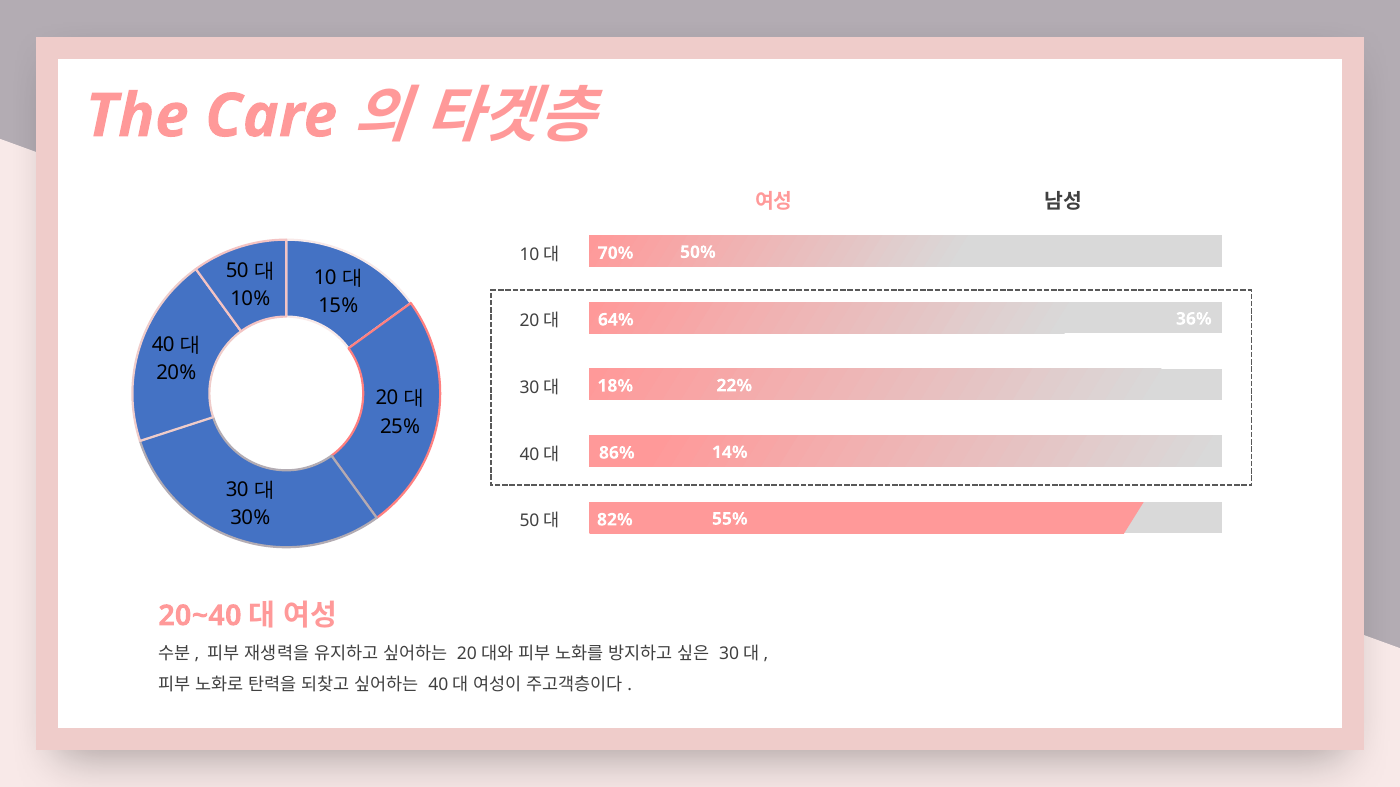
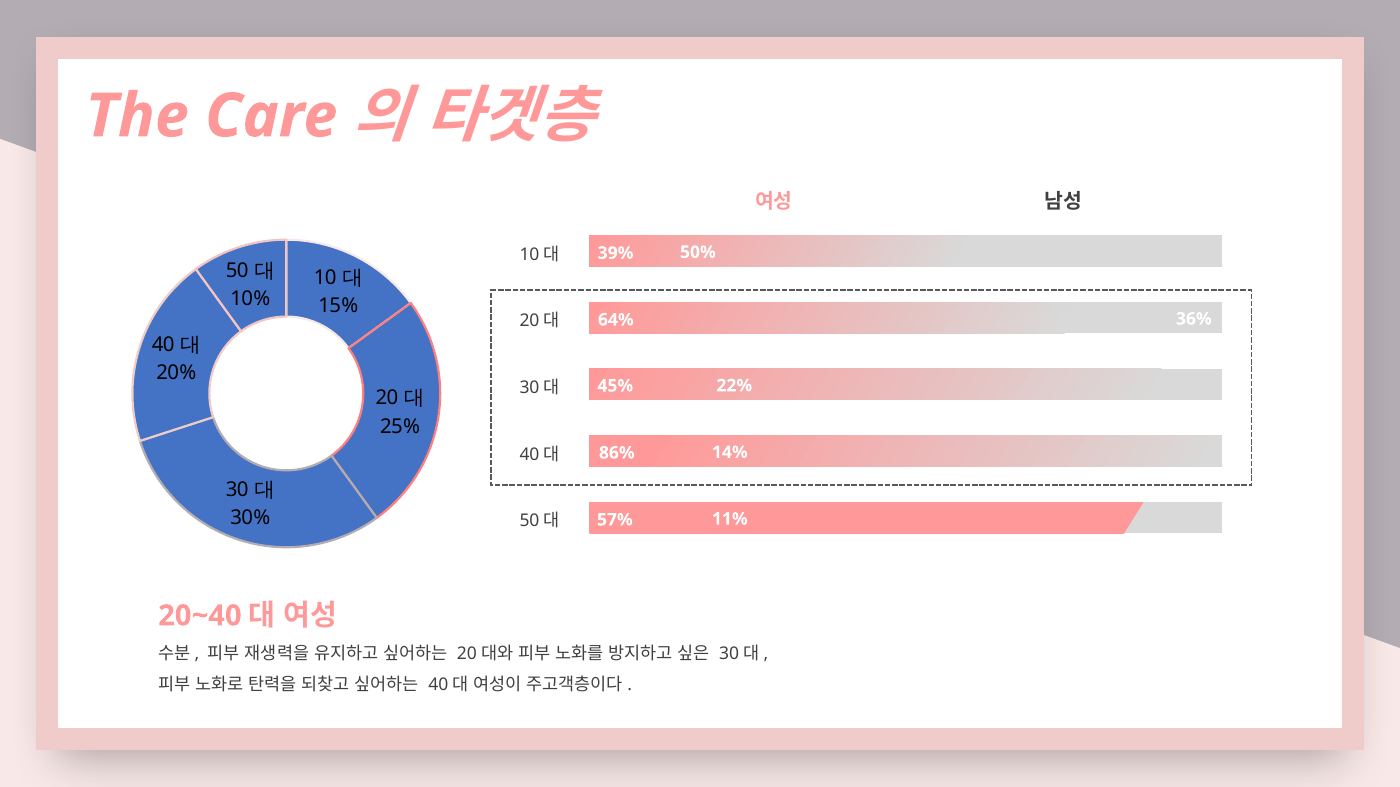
70%: 70% -> 39%
18%: 18% -> 45%
55%: 55% -> 11%
82%: 82% -> 57%
